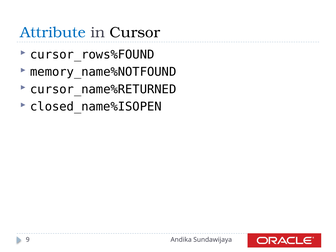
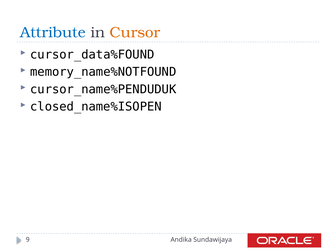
Cursor colour: black -> orange
cursor_rows%FOUND: cursor_rows%FOUND -> cursor_data%FOUND
cursor_name%RETURNED: cursor_name%RETURNED -> cursor_name%PENDUDUK
